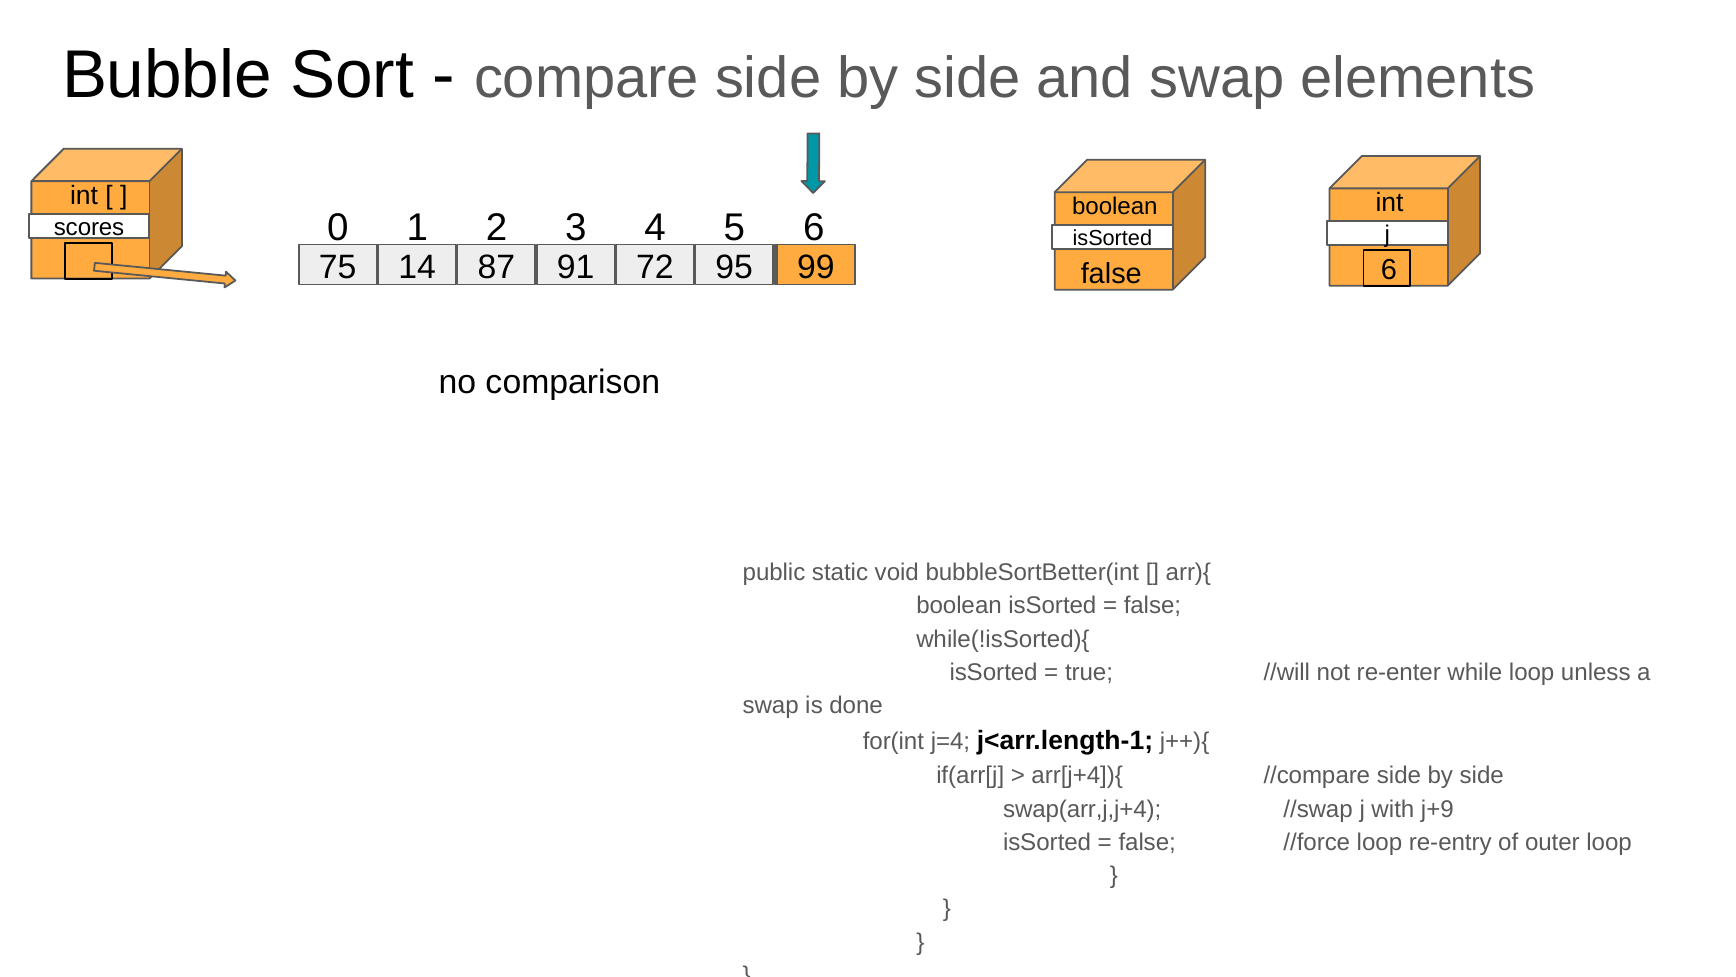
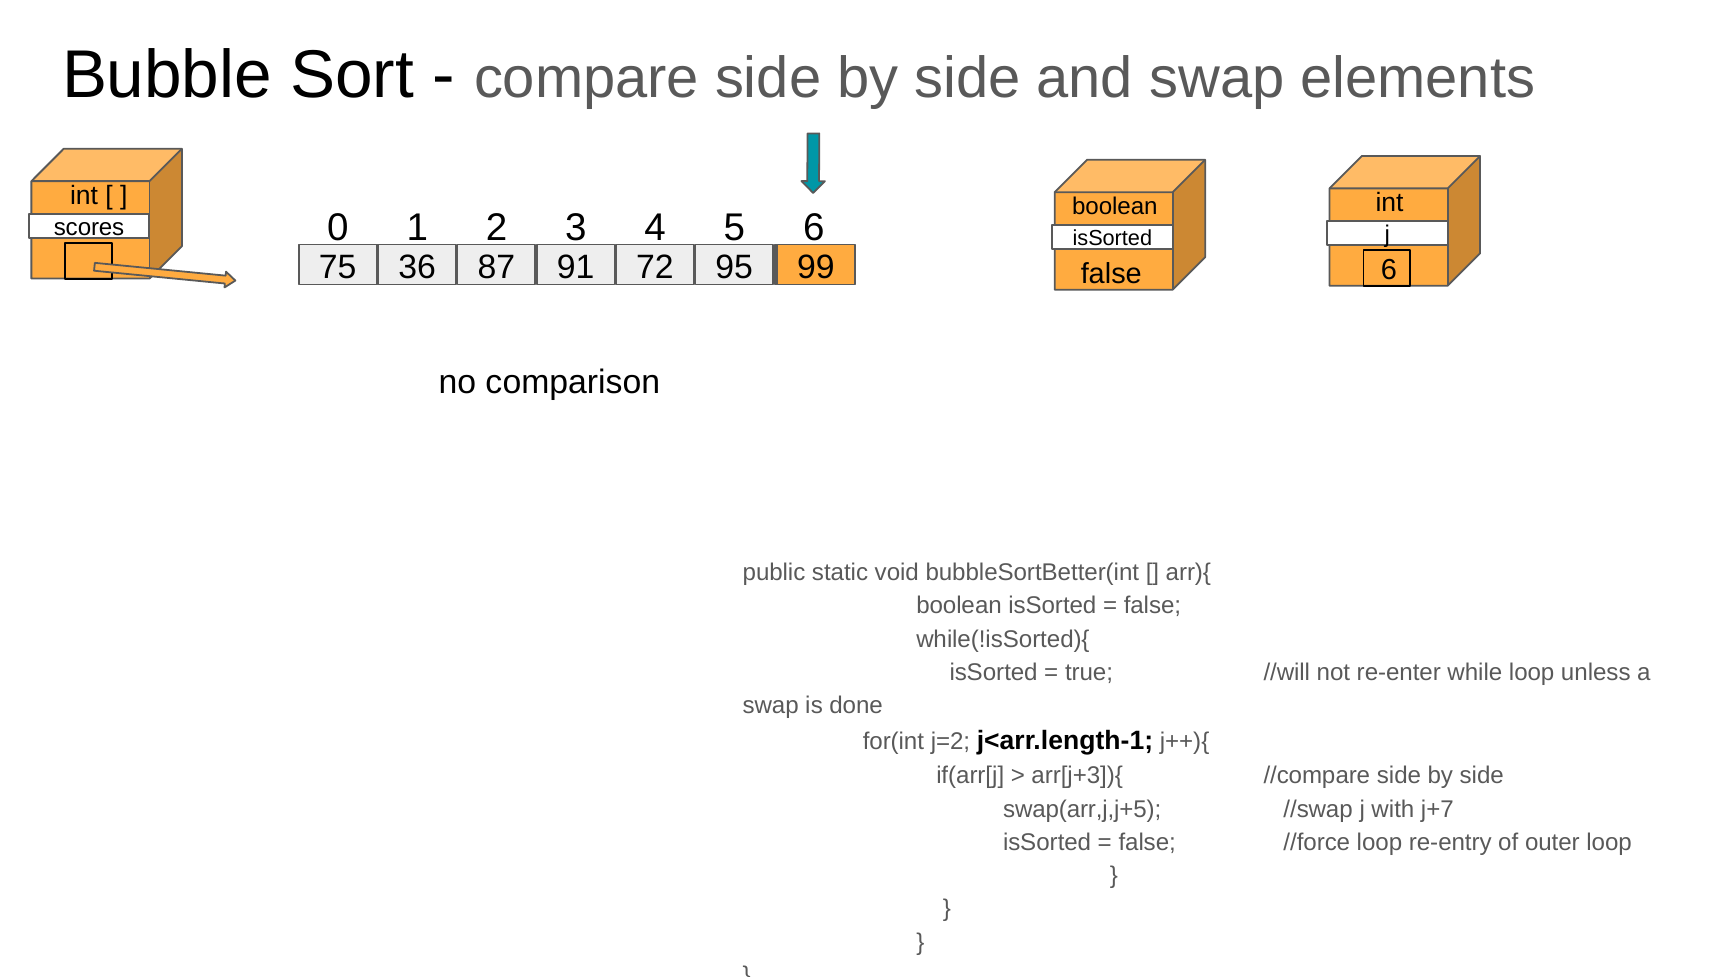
14: 14 -> 36
j=4: j=4 -> j=2
arr[j+4]){: arr[j+4]){ -> arr[j+3]){
swap(arr,j,j+4: swap(arr,j,j+4 -> swap(arr,j,j+5
j+9: j+9 -> j+7
